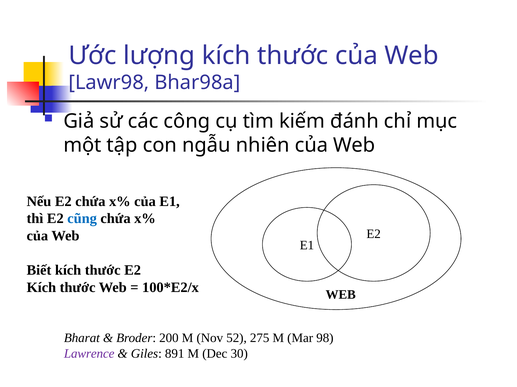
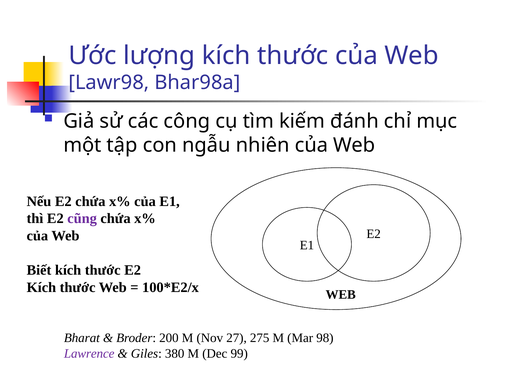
cũng colour: blue -> purple
52: 52 -> 27
891: 891 -> 380
30: 30 -> 99
